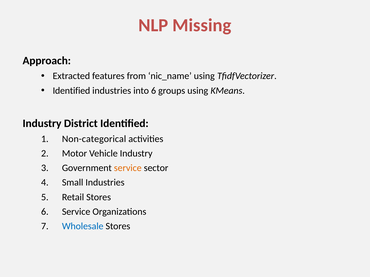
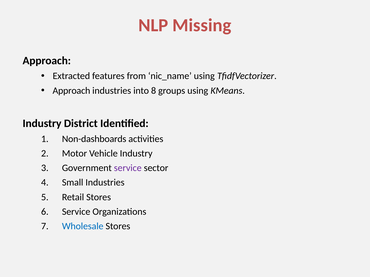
Identified at (71, 91): Identified -> Approach
into 6: 6 -> 8
Non-categorical: Non-categorical -> Non-dashboards
service at (128, 168) colour: orange -> purple
